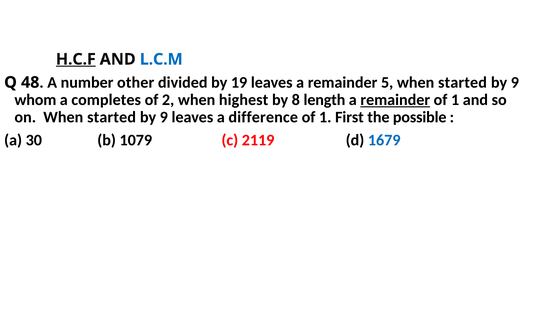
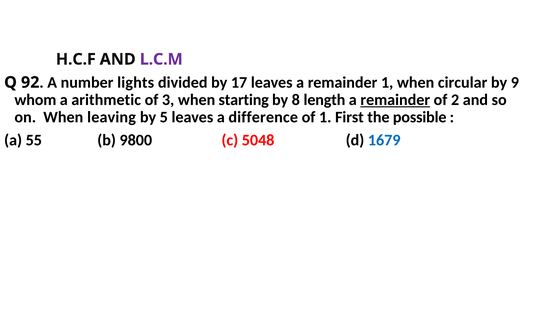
H.C.F underline: present -> none
L.C.M colour: blue -> purple
48: 48 -> 92
other: other -> lights
19: 19 -> 17
remainder 5: 5 -> 1
started at (463, 82): started -> circular
completes: completes -> arithmetic
2: 2 -> 3
highest: highest -> starting
1 at (455, 100): 1 -> 2
on When started: started -> leaving
9 at (164, 117): 9 -> 5
30: 30 -> 55
1079: 1079 -> 9800
2119: 2119 -> 5048
